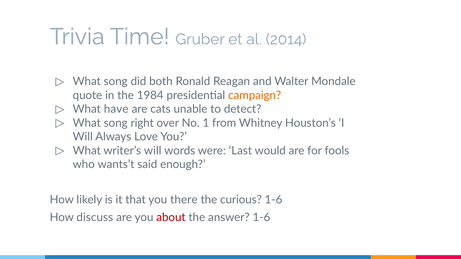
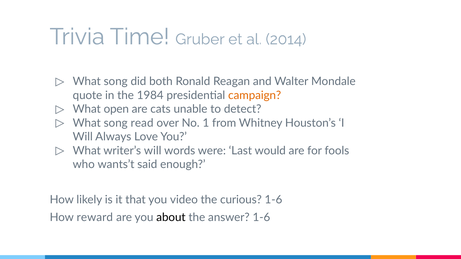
have: have -> open
right: right -> read
there: there -> video
discuss: discuss -> reward
about colour: red -> black
